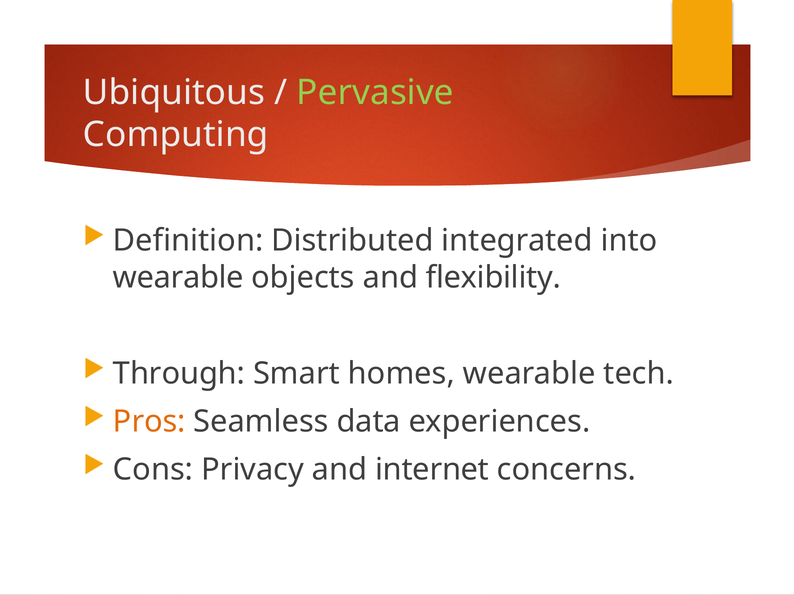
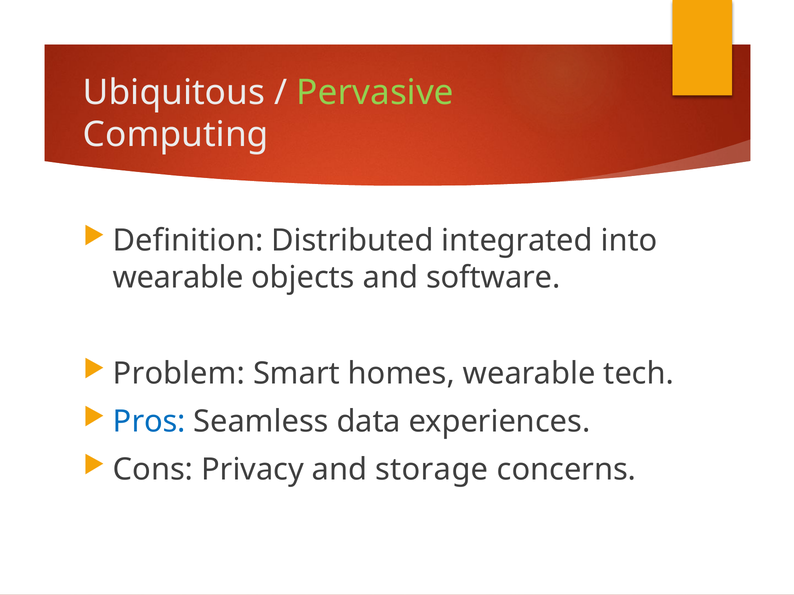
flexibility: flexibility -> software
Through: Through -> Problem
Pros colour: orange -> blue
internet: internet -> storage
